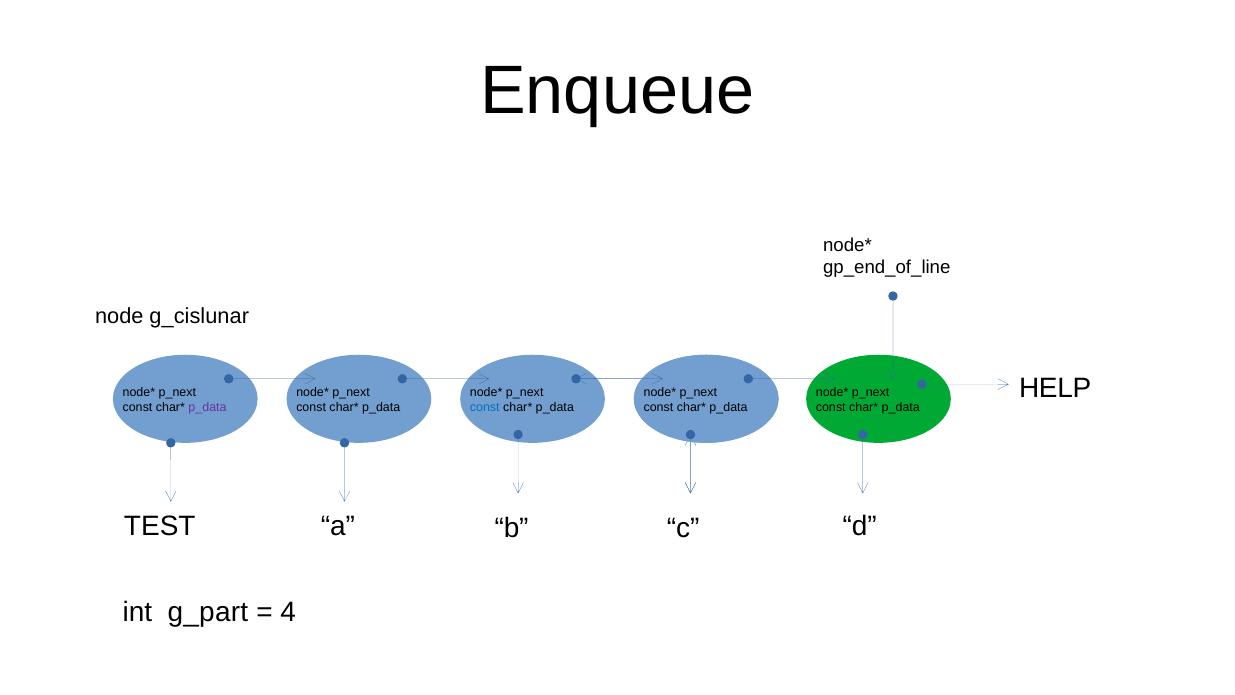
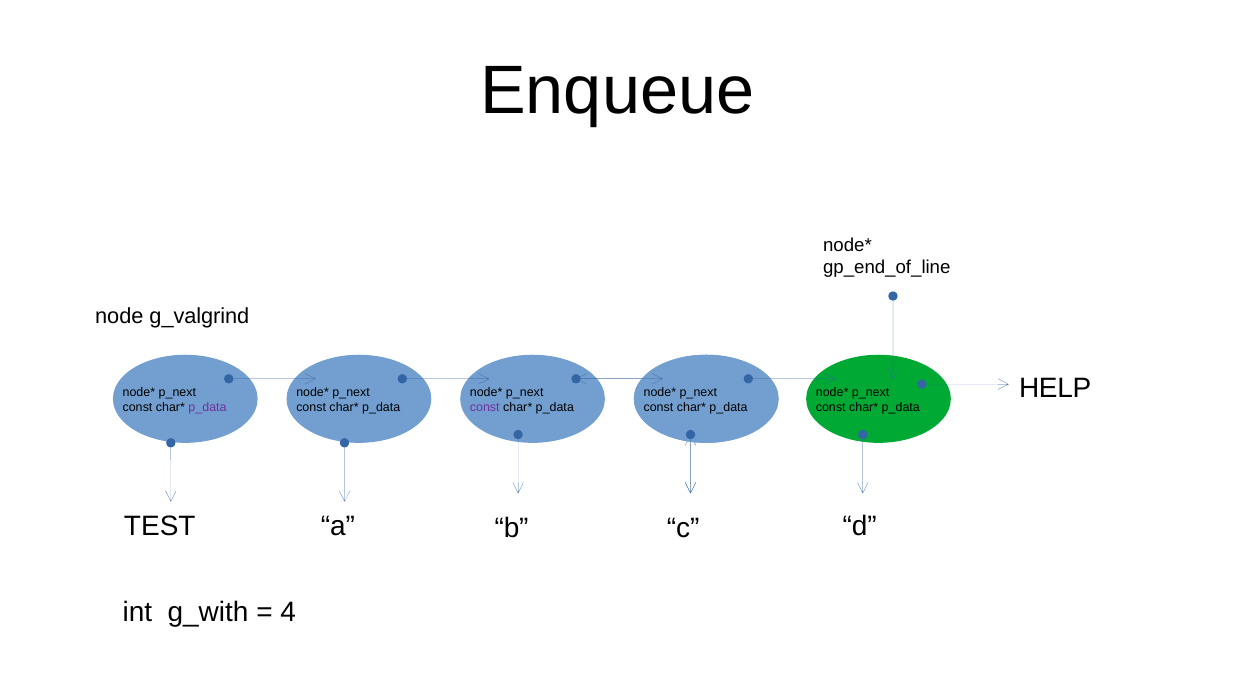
g_cislunar: g_cislunar -> g_valgrind
const at (485, 407) colour: blue -> purple
g_part: g_part -> g_with
